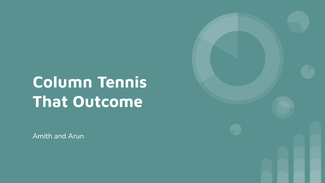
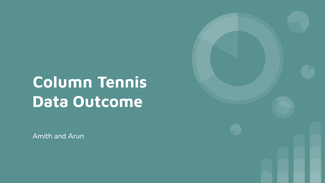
That: That -> Data
